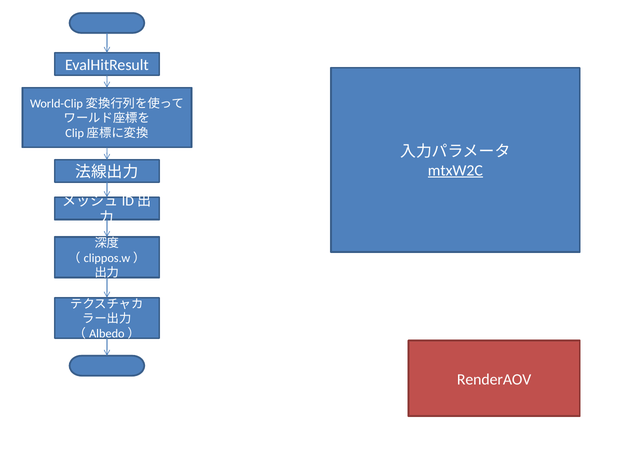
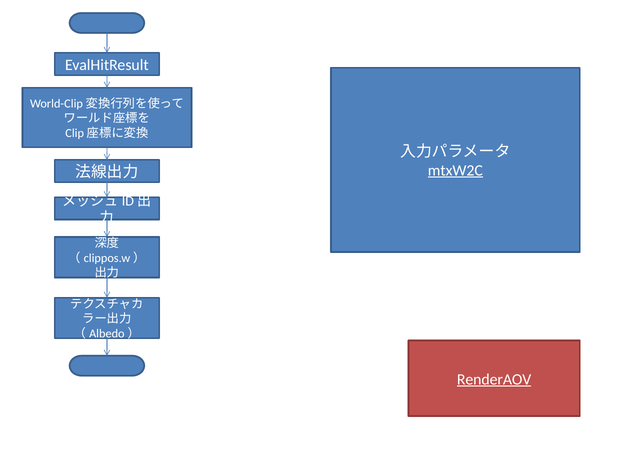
RenderAOV underline: none -> present
